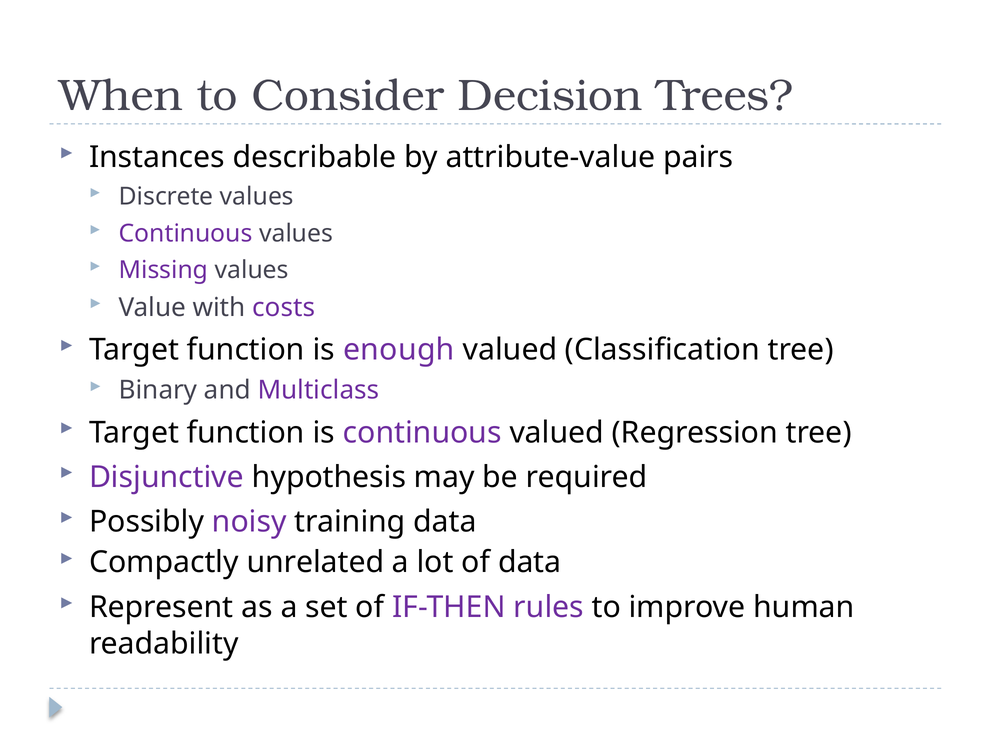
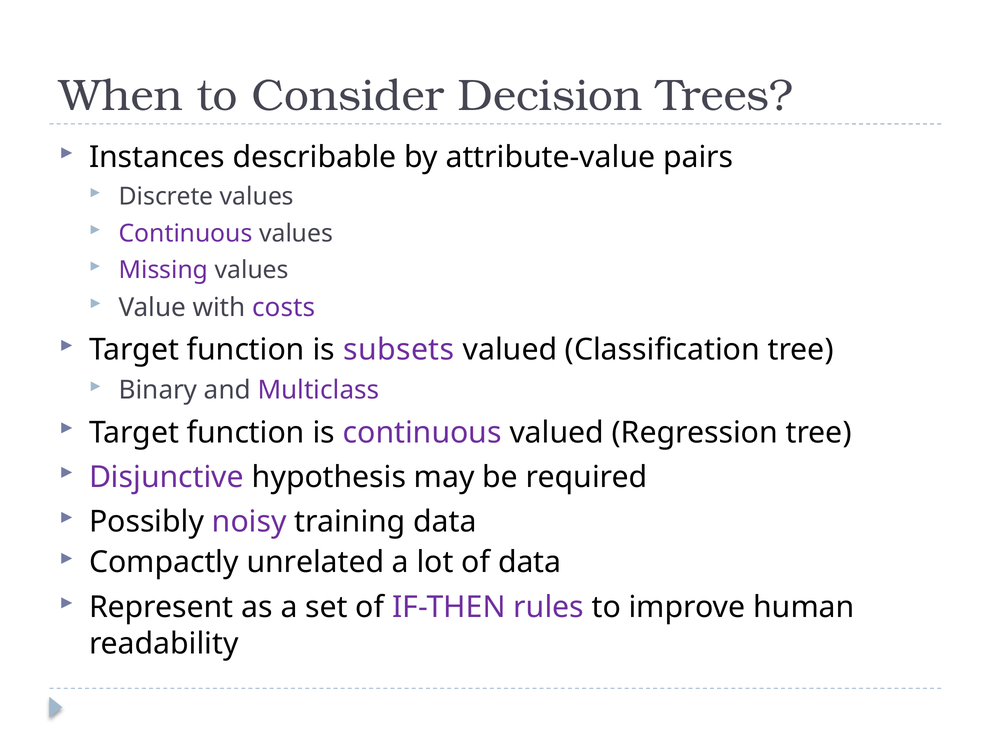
enough: enough -> subsets
